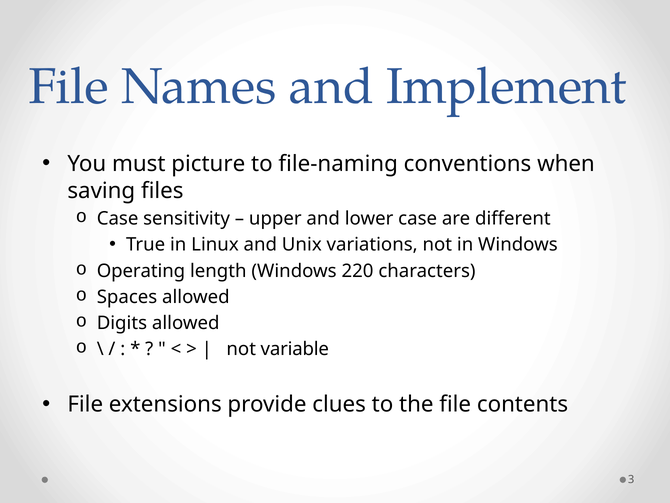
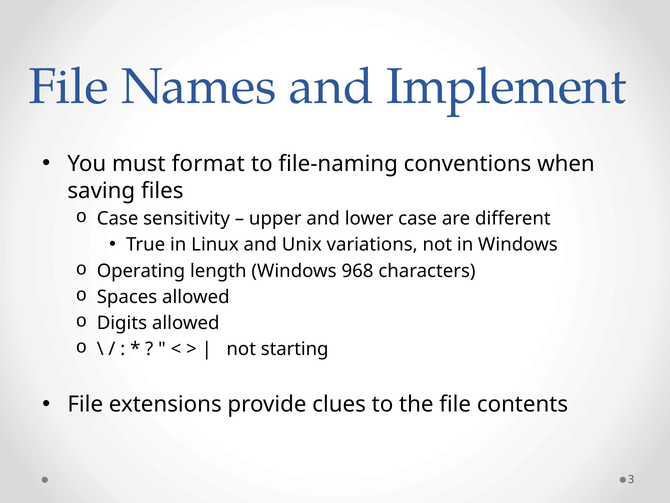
picture: picture -> format
220: 220 -> 968
variable: variable -> starting
